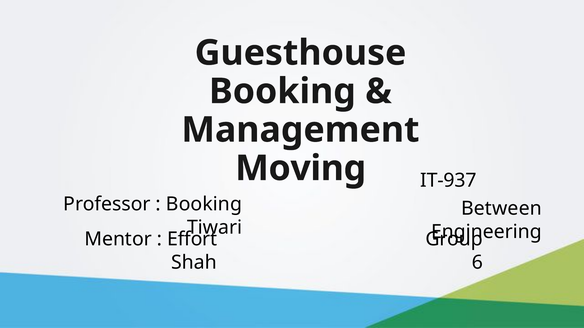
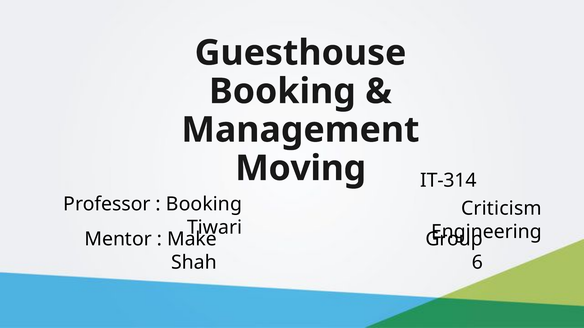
IT-937: IT-937 -> IT-314
Between: Between -> Criticism
Effort: Effort -> Make
